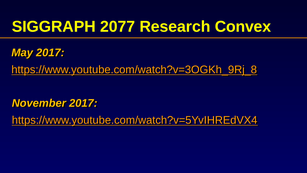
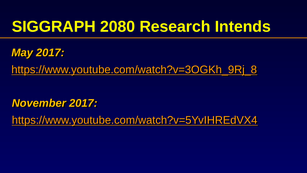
2077: 2077 -> 2080
Convex: Convex -> Intends
